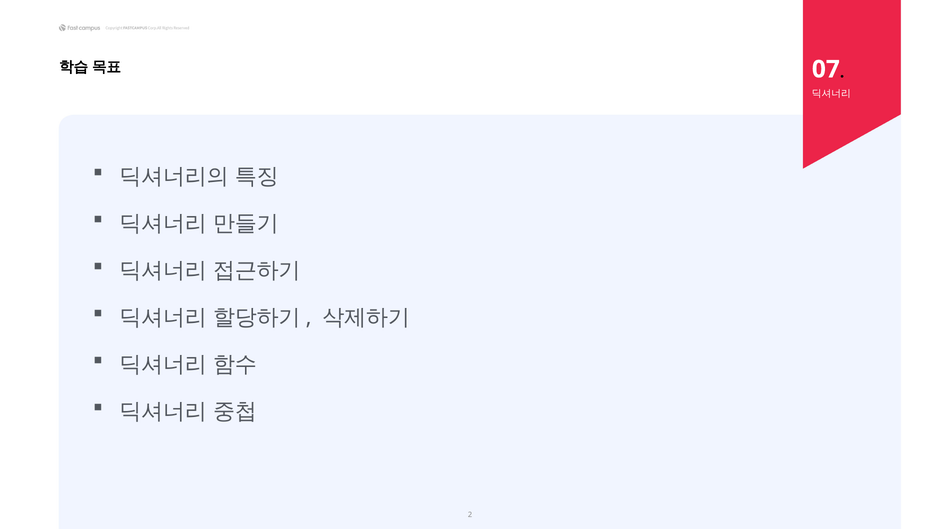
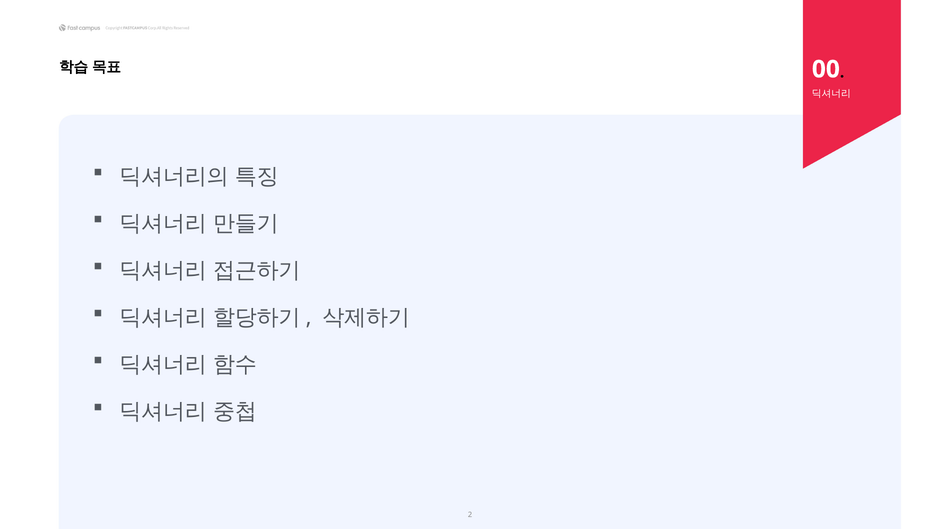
07: 07 -> 00
